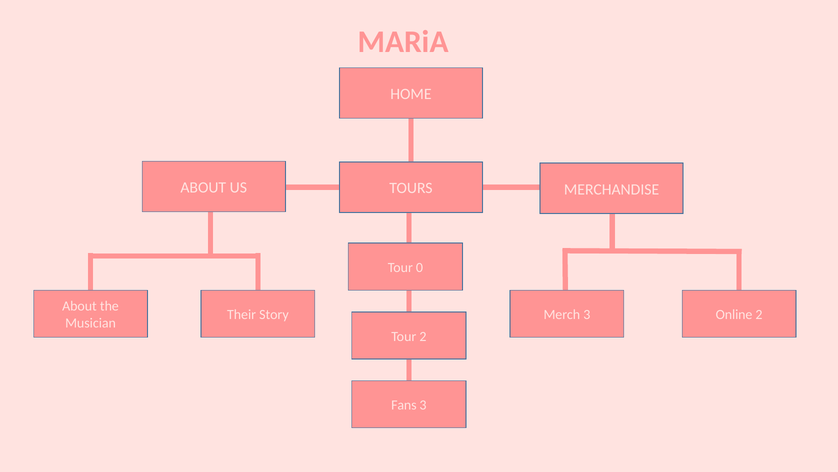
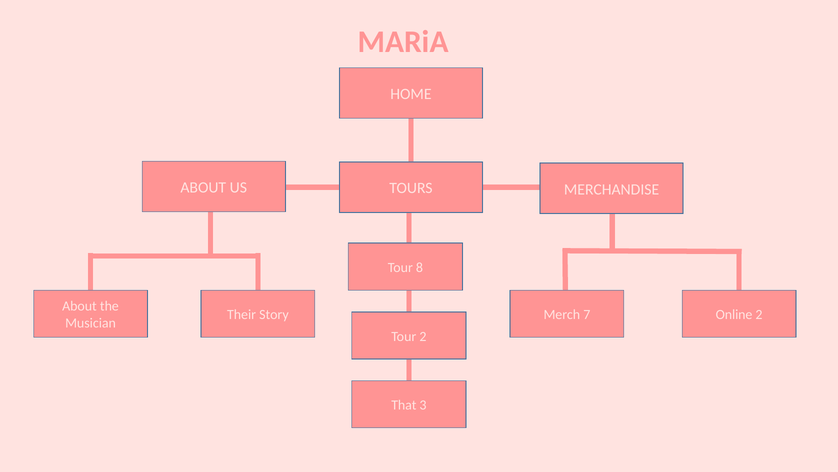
0: 0 -> 8
Merch 3: 3 -> 7
Fans: Fans -> That
